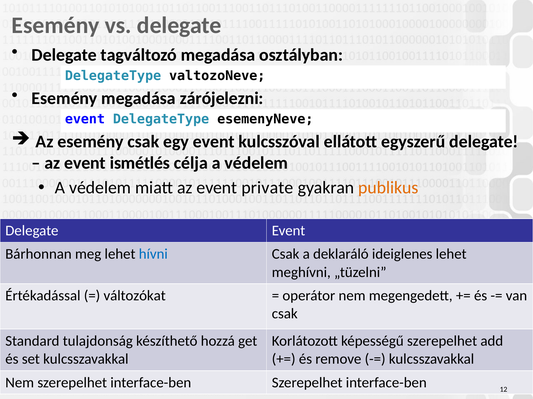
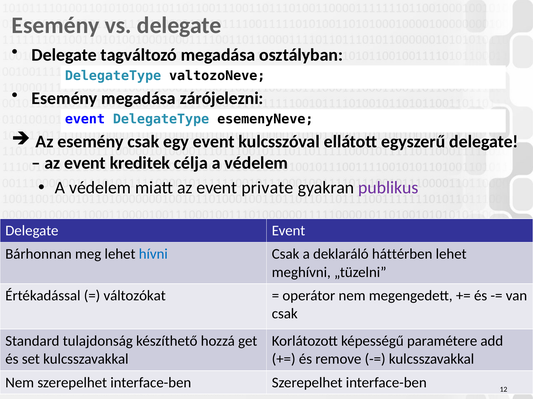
ismétlés: ismétlés -> kreditek
publikus colour: orange -> purple
ideiglenes: ideiglenes -> háttérben
képességű szerepelhet: szerepelhet -> paramétere
